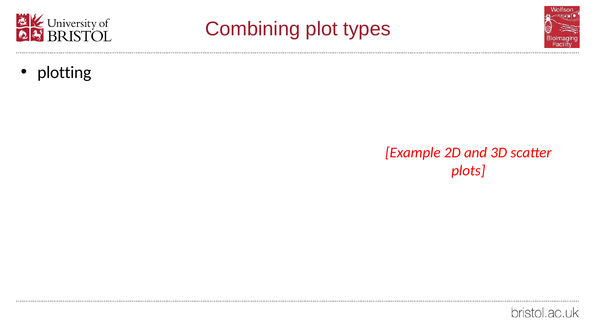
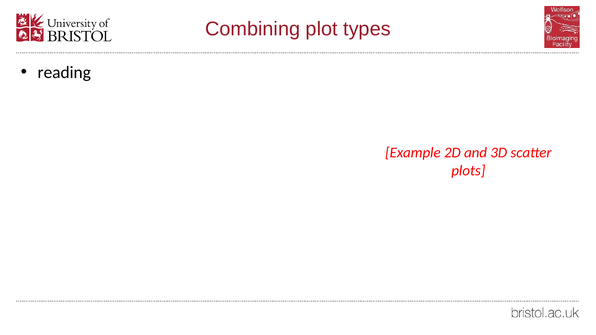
plotting: plotting -> reading
